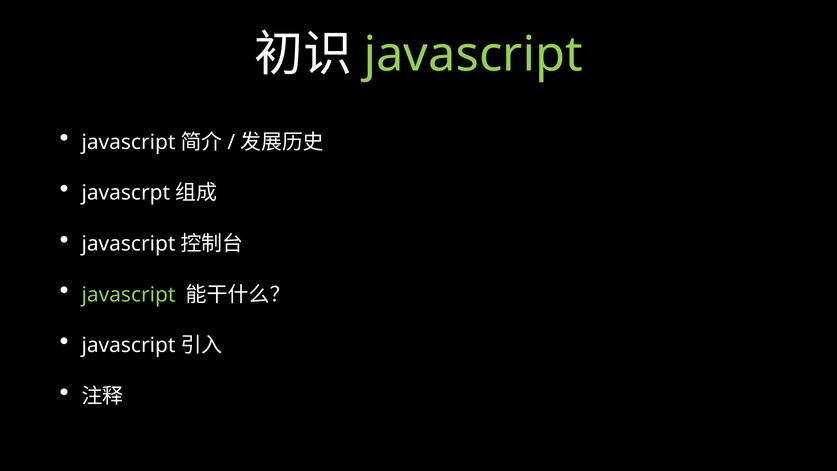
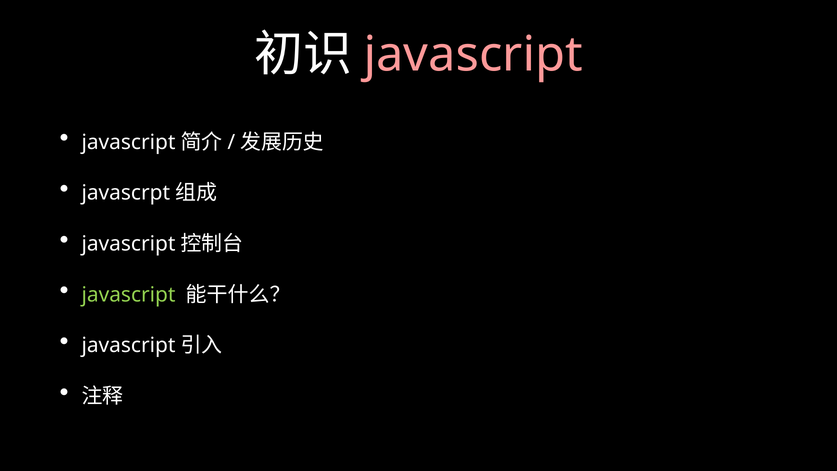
javascript at (473, 55) colour: light green -> pink
